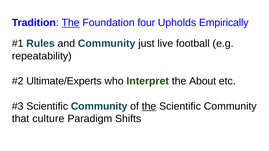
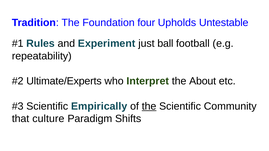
The at (71, 23) underline: present -> none
Empirically: Empirically -> Untestable
and Community: Community -> Experiment
live: live -> ball
Community at (99, 106): Community -> Empirically
